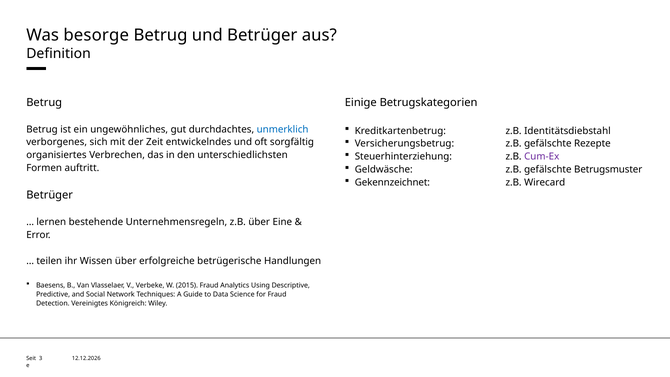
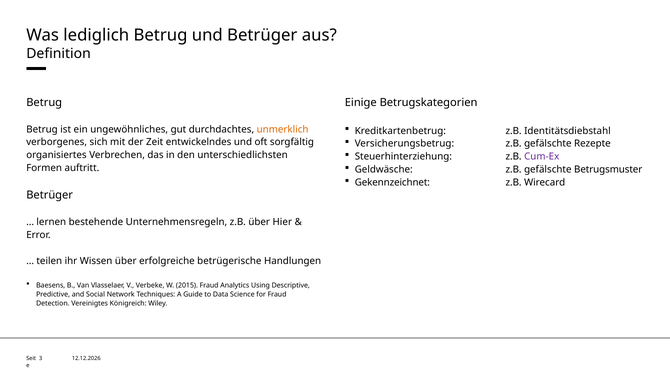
besorge: besorge -> lediglich
unmerklich colour: blue -> orange
Eine: Eine -> Hier
